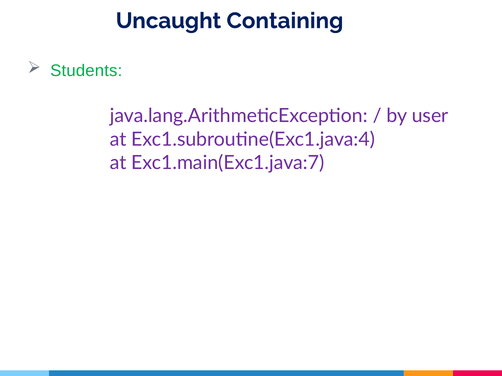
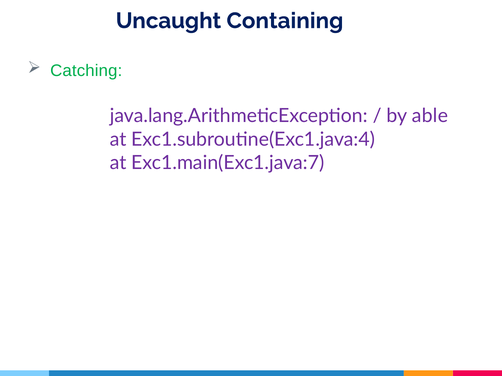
Students: Students -> Catching
user: user -> able
